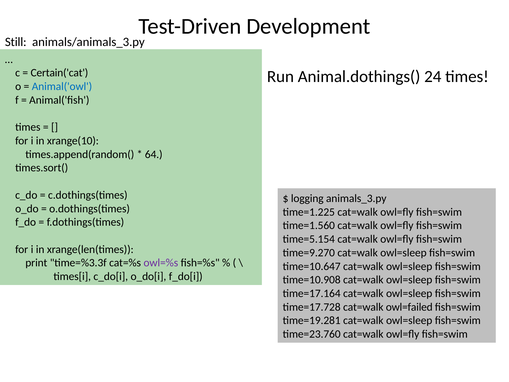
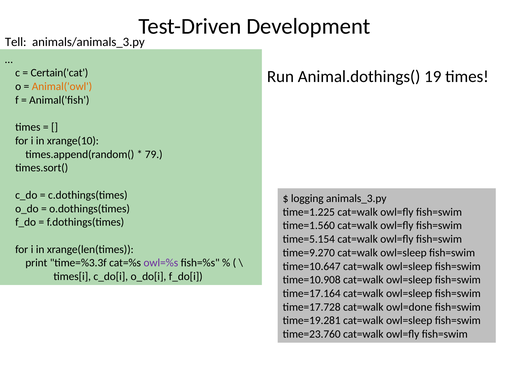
Still: Still -> Tell
24: 24 -> 19
Animal('owl colour: blue -> orange
64: 64 -> 79
owl=failed: owl=failed -> owl=done
